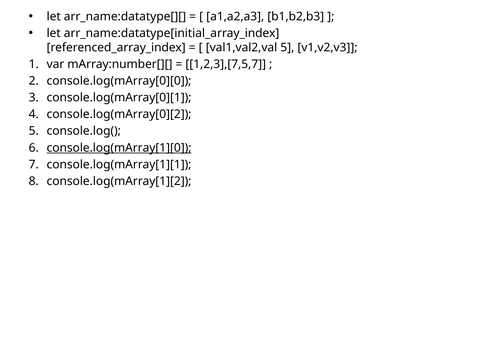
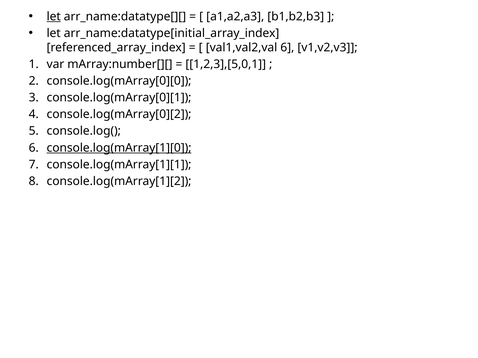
let at (54, 16) underline: none -> present
val1,val2,val 5: 5 -> 6
1,2,3],[7,5,7: 1,2,3],[7,5,7 -> 1,2,3],[5,0,1
